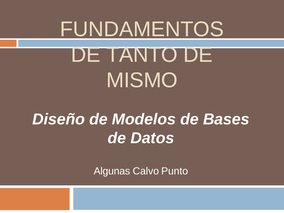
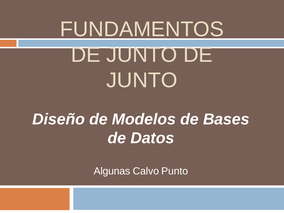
TANTO at (142, 55): TANTO -> JUNTO
MISMO at (142, 80): MISMO -> JUNTO
